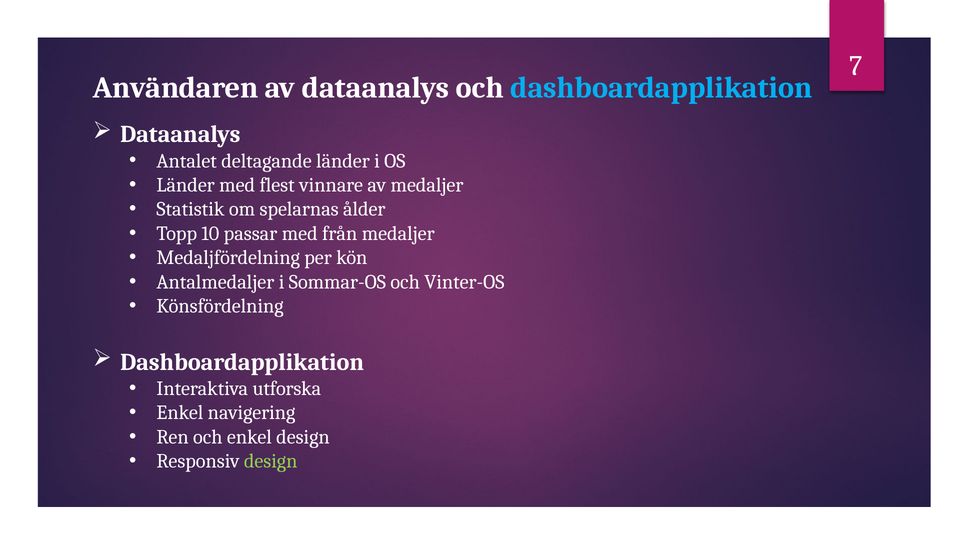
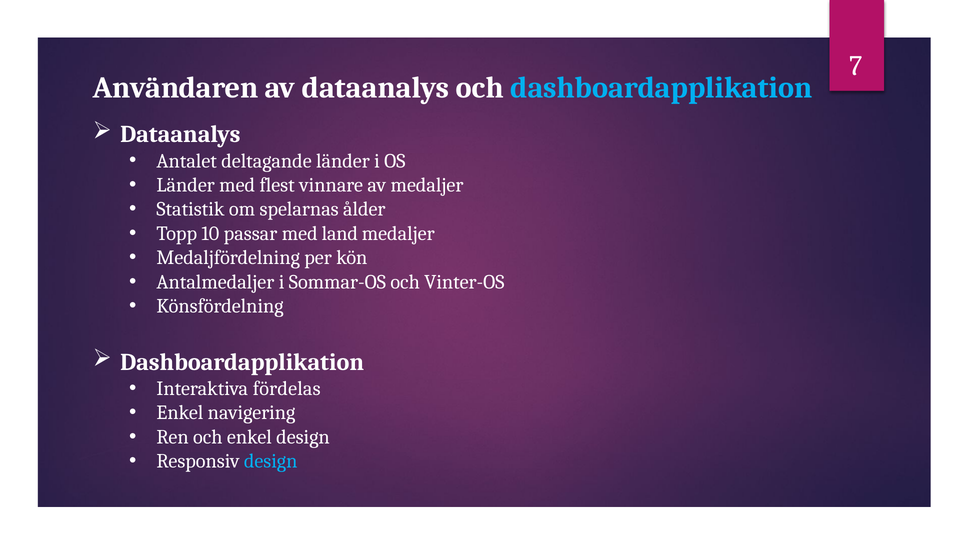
från: från -> land
utforska: utforska -> fördelas
design at (271, 461) colour: light green -> light blue
